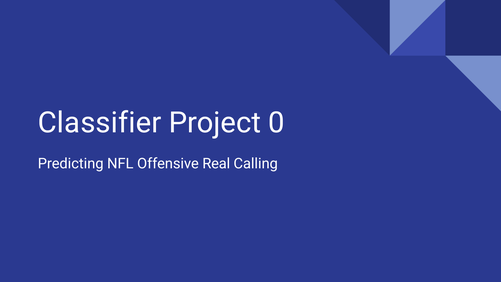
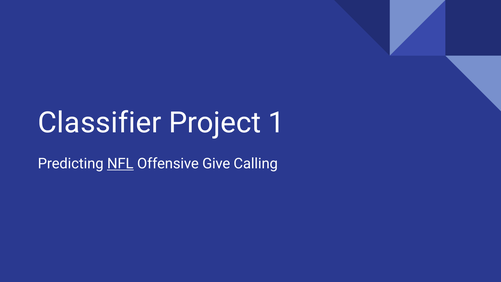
0: 0 -> 1
NFL underline: none -> present
Real: Real -> Give
